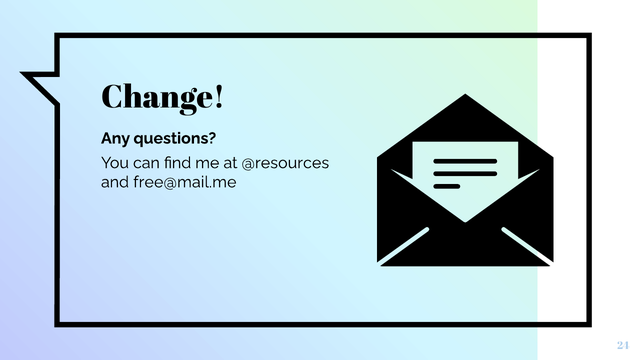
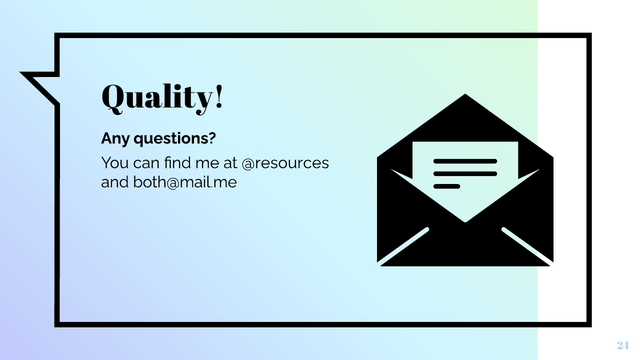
Change: Change -> Quality
free@mail.me: free@mail.me -> both@mail.me
